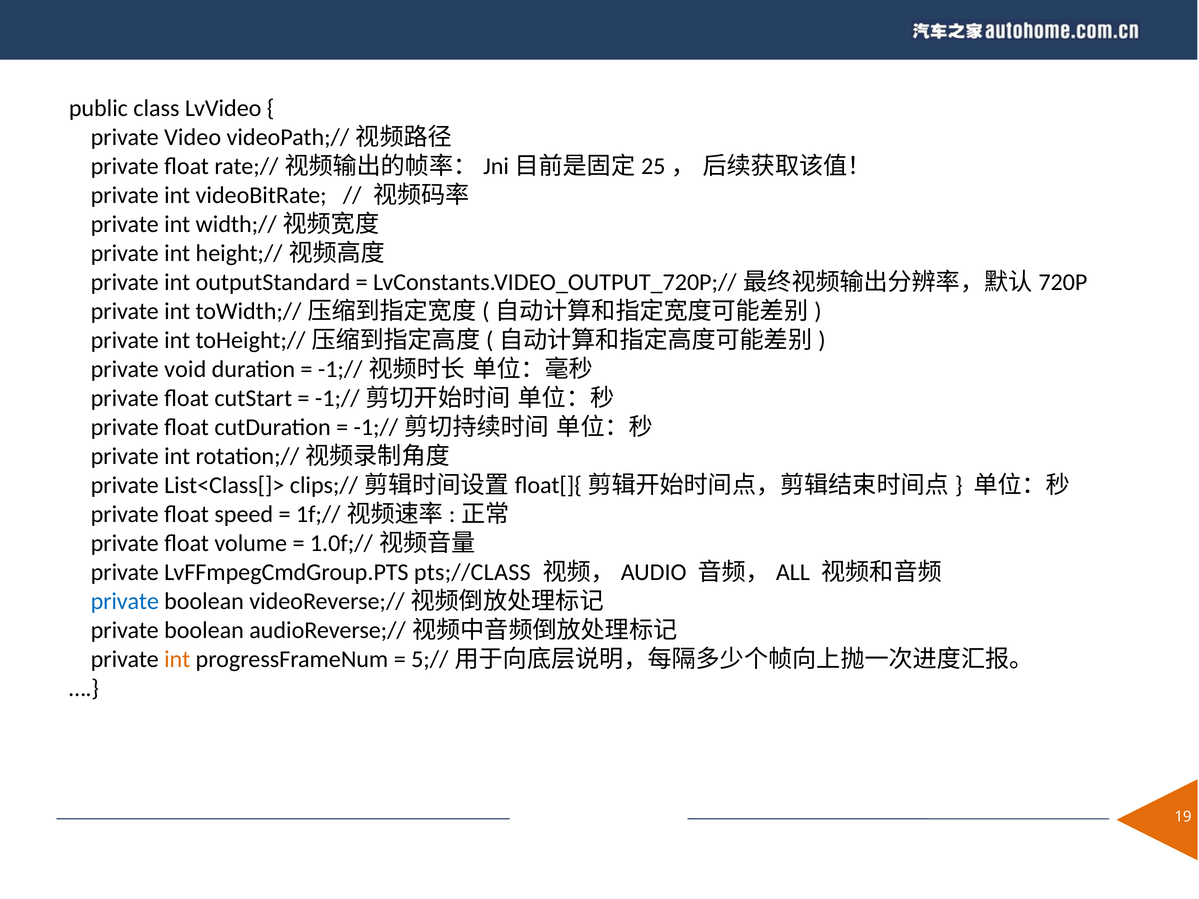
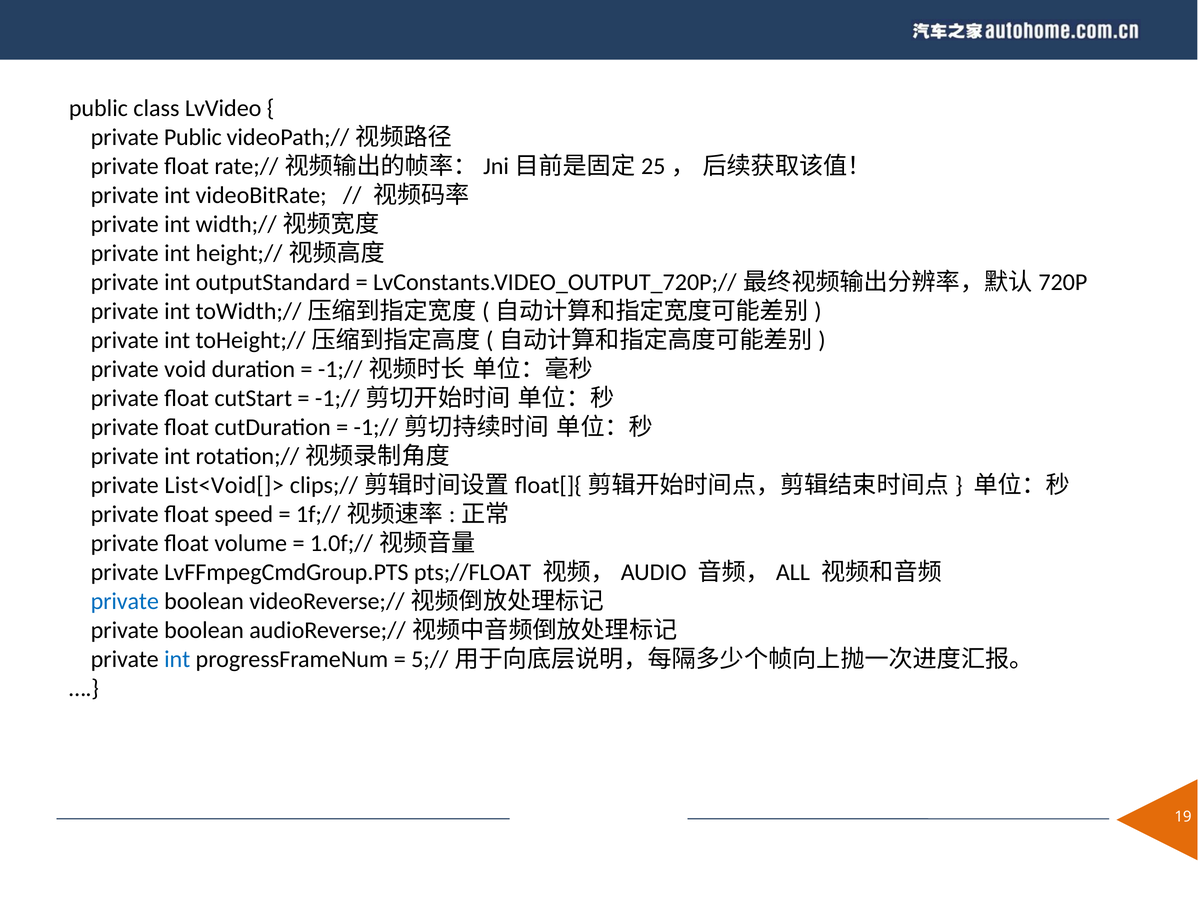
private Video: Video -> Public
List<Class[]>: List<Class[]> -> List<Void[]>
pts;//CLASS: pts;//CLASS -> pts;//FLOAT
int at (177, 659) colour: orange -> blue
